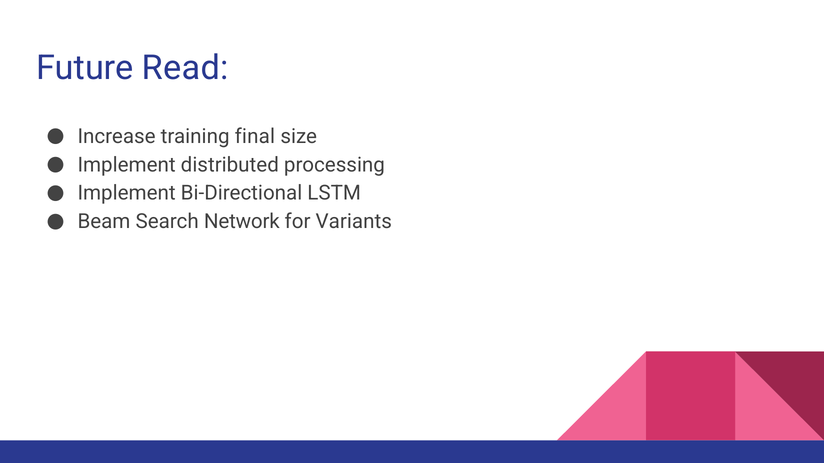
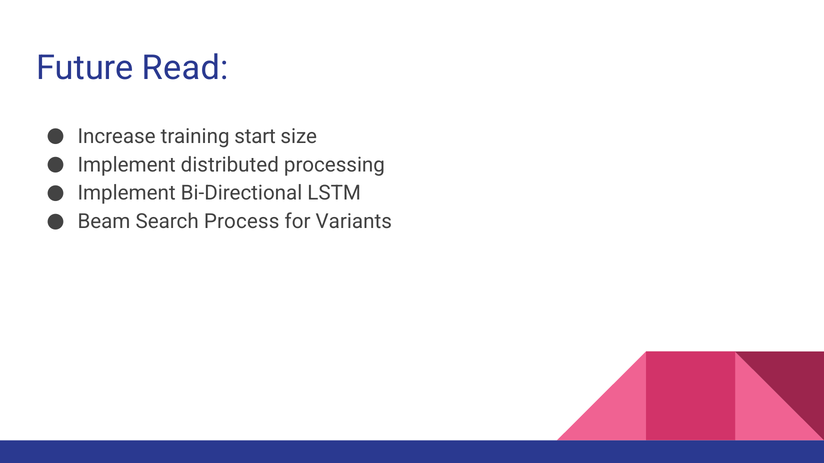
final: final -> start
Network: Network -> Process
